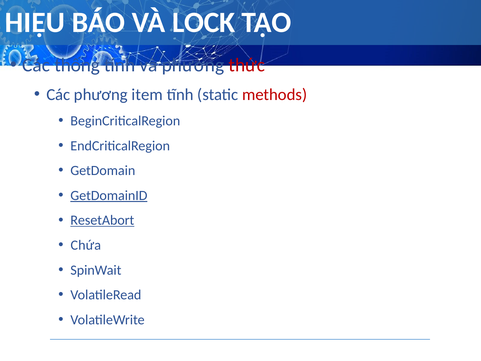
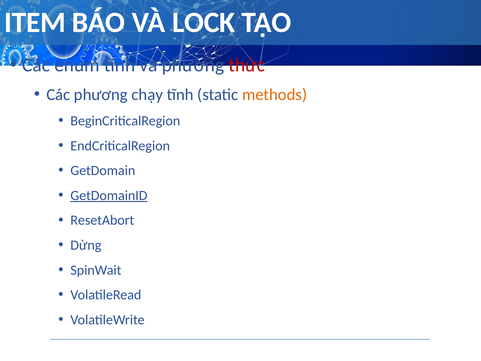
HIỆU: HIỆU -> ITEM
thống: thống -> enum
item: item -> chạy
methods colour: red -> orange
ResetAbort underline: present -> none
Chứa: Chứa -> Dừng
